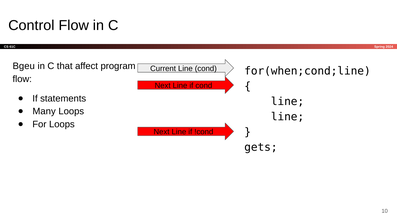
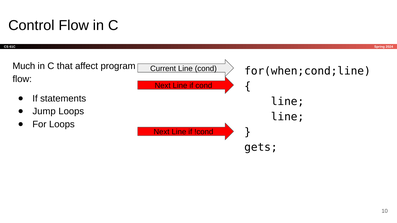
Bgeu: Bgeu -> Much
Many: Many -> Jump
